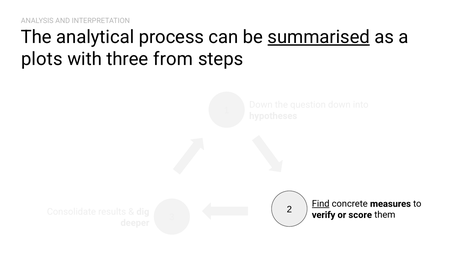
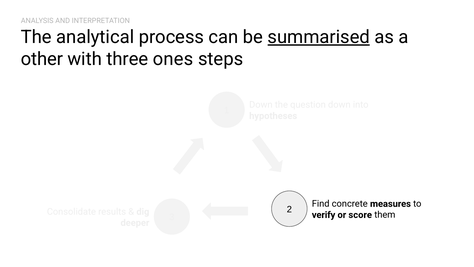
plots: plots -> other
from: from -> ones
Find underline: present -> none
